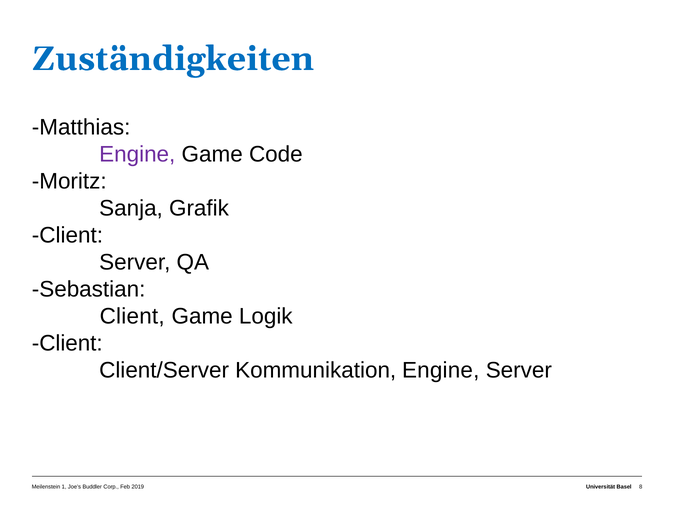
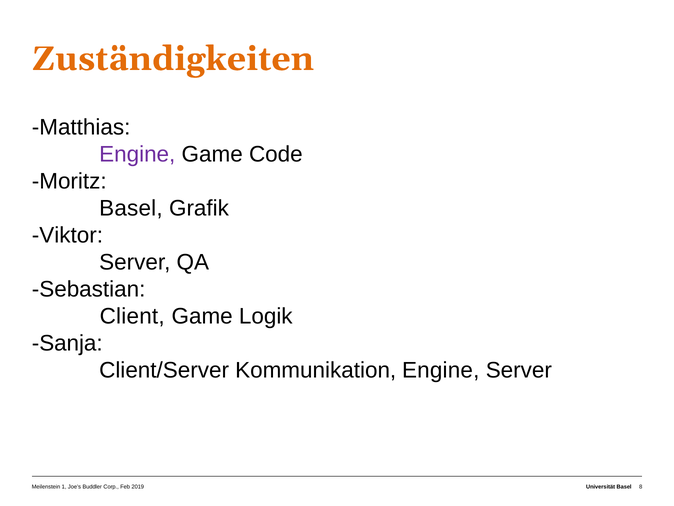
Zuständigkeiten colour: blue -> orange
Sanja at (131, 208): Sanja -> Basel
Client at (67, 235): Client -> Viktor
Client at (67, 343): Client -> Sanja
